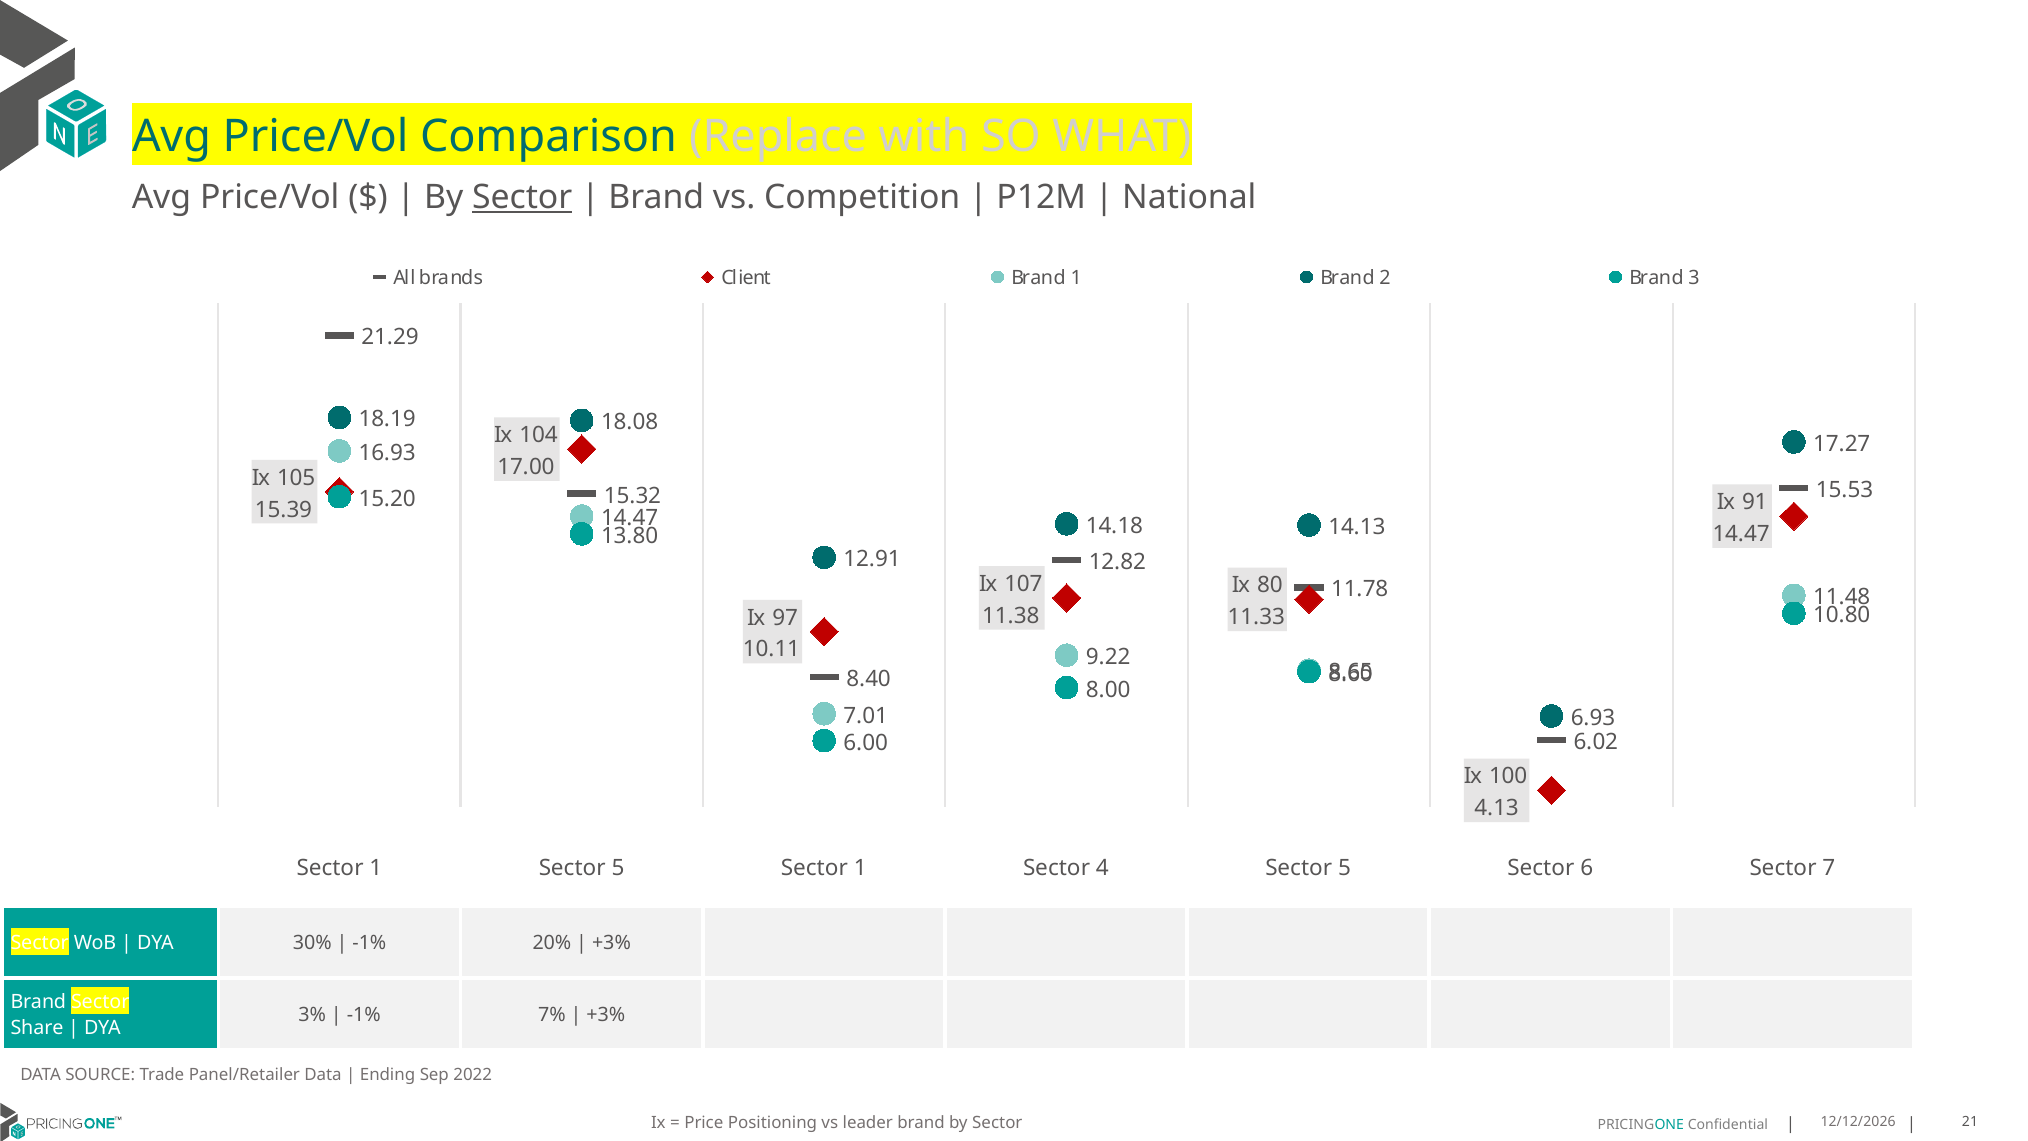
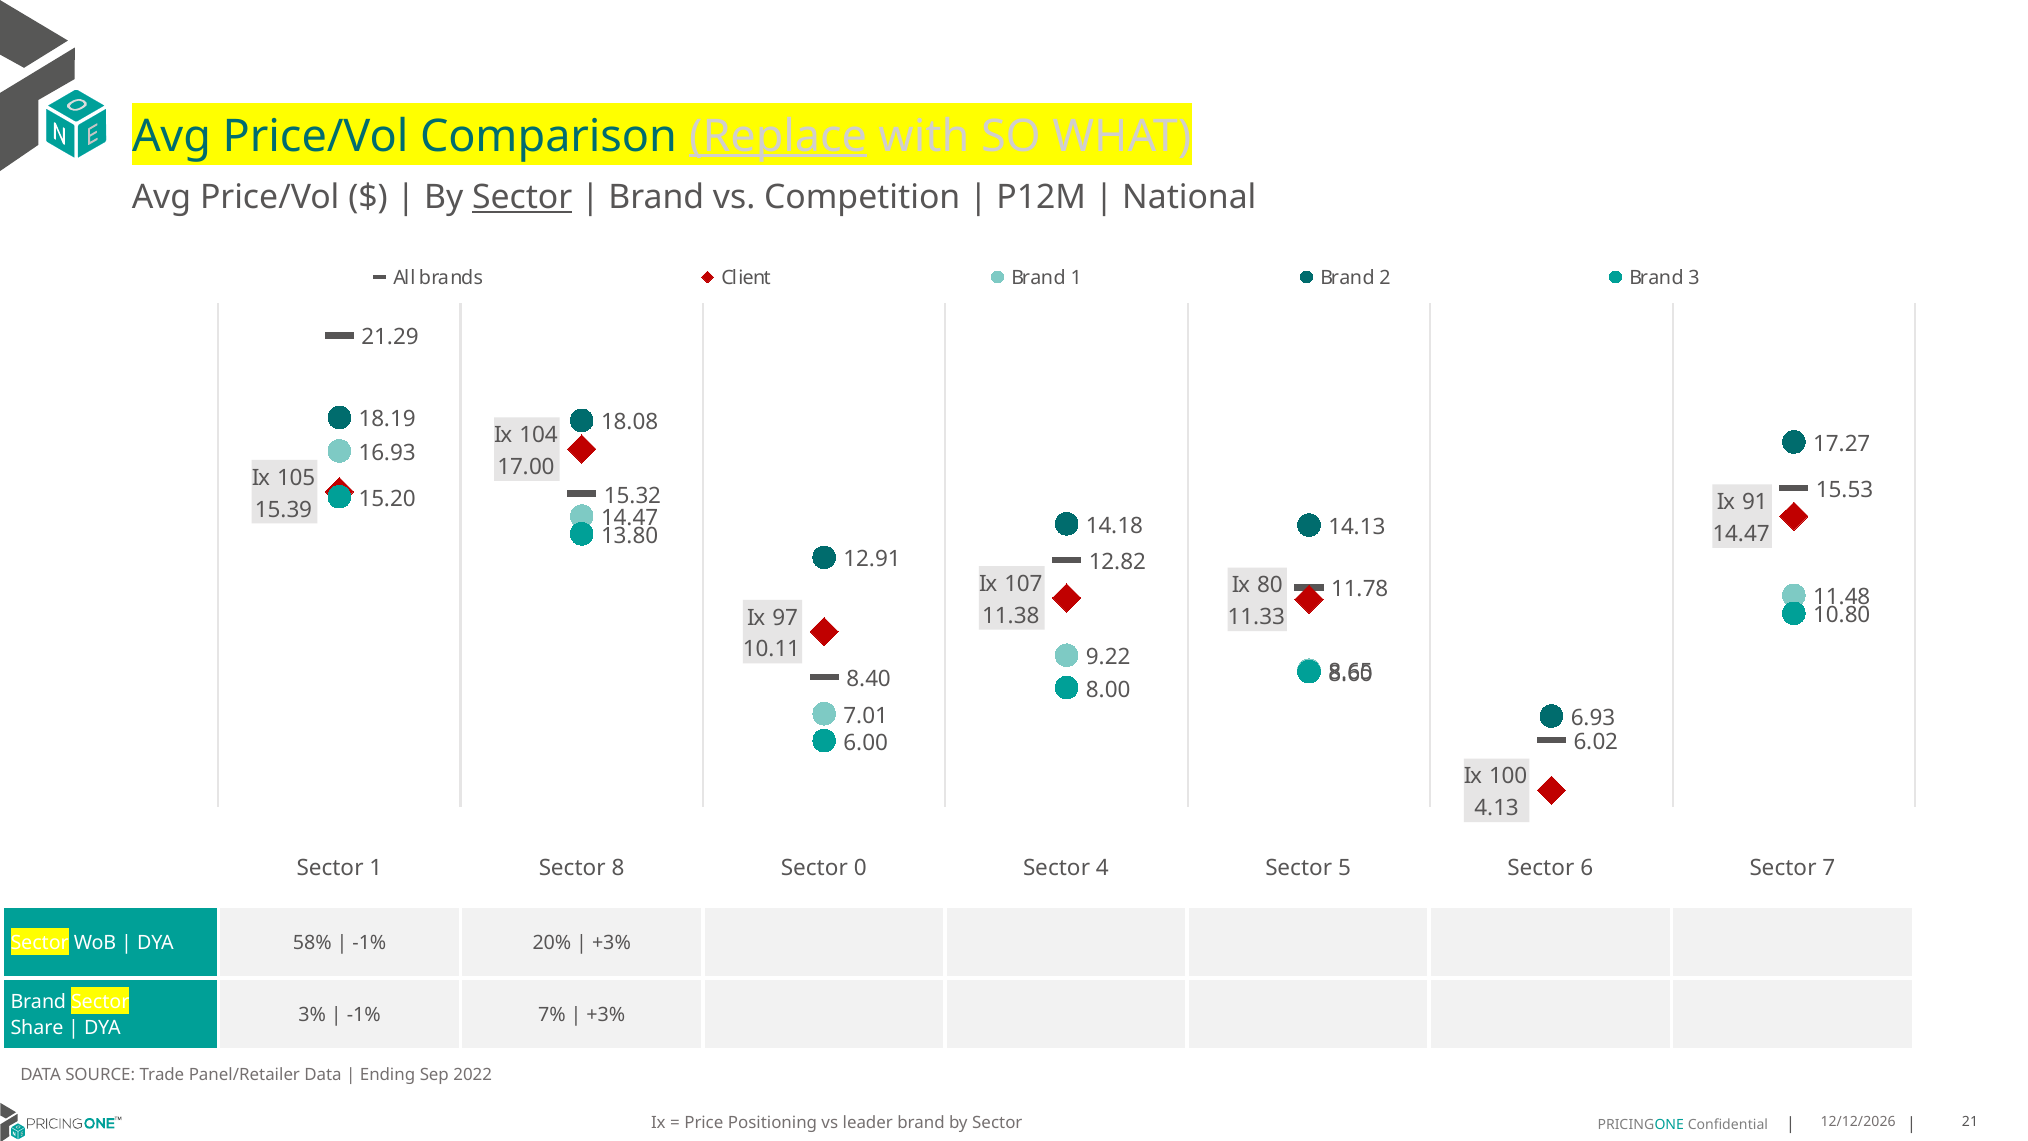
Replace underline: none -> present
1 Sector 5: 5 -> 8
1 at (860, 868): 1 -> 0
30%: 30% -> 58%
